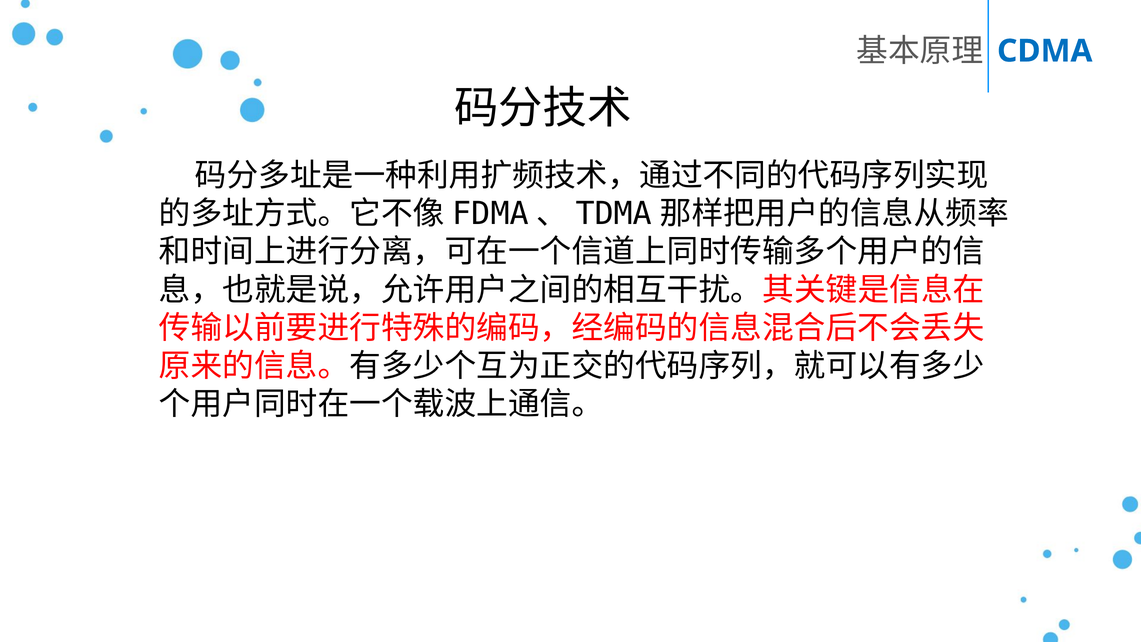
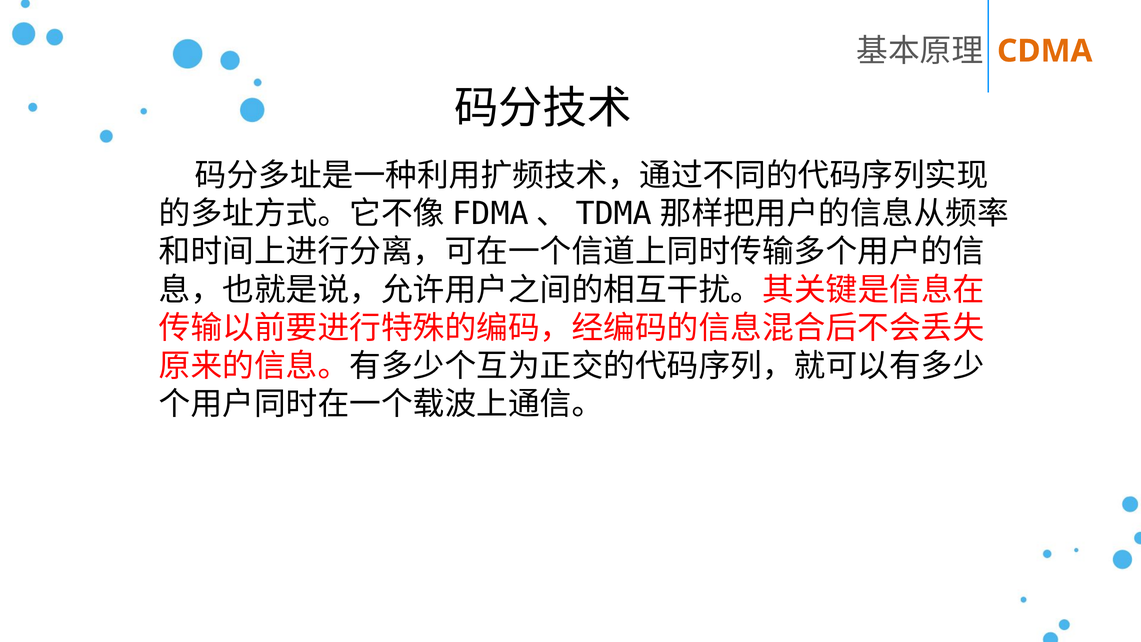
CDMA colour: blue -> orange
